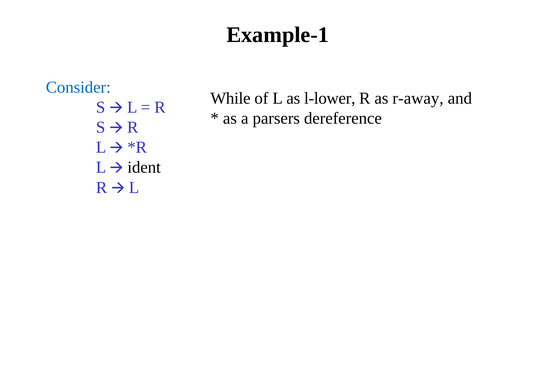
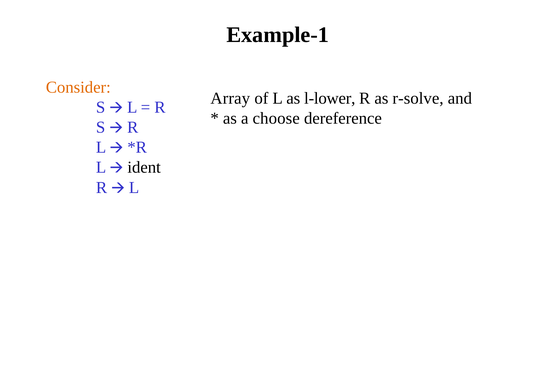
Consider colour: blue -> orange
While: While -> Array
r-away: r-away -> r-solve
parsers: parsers -> choose
